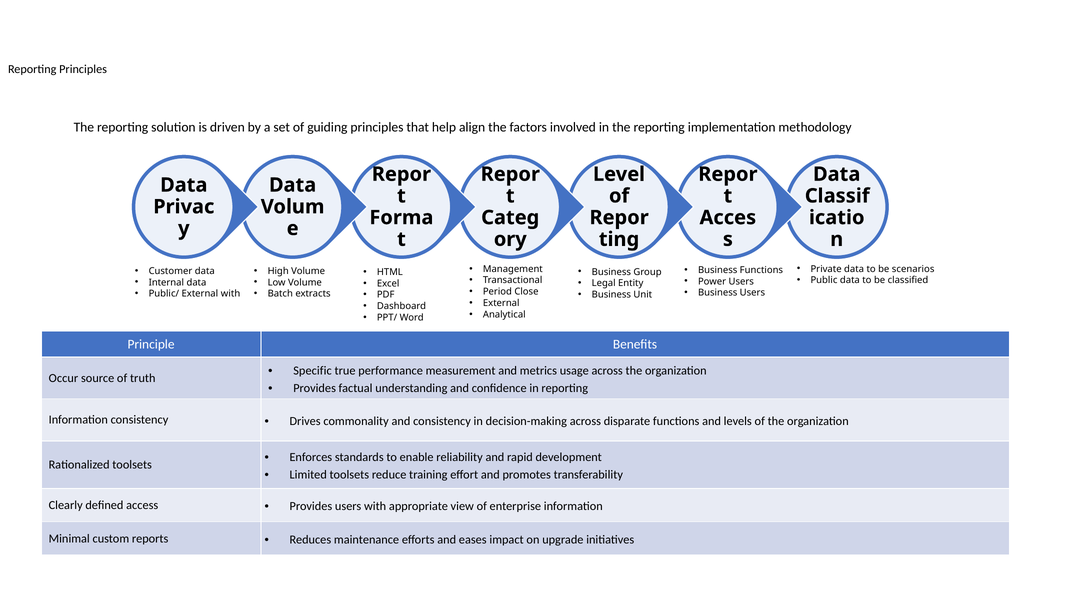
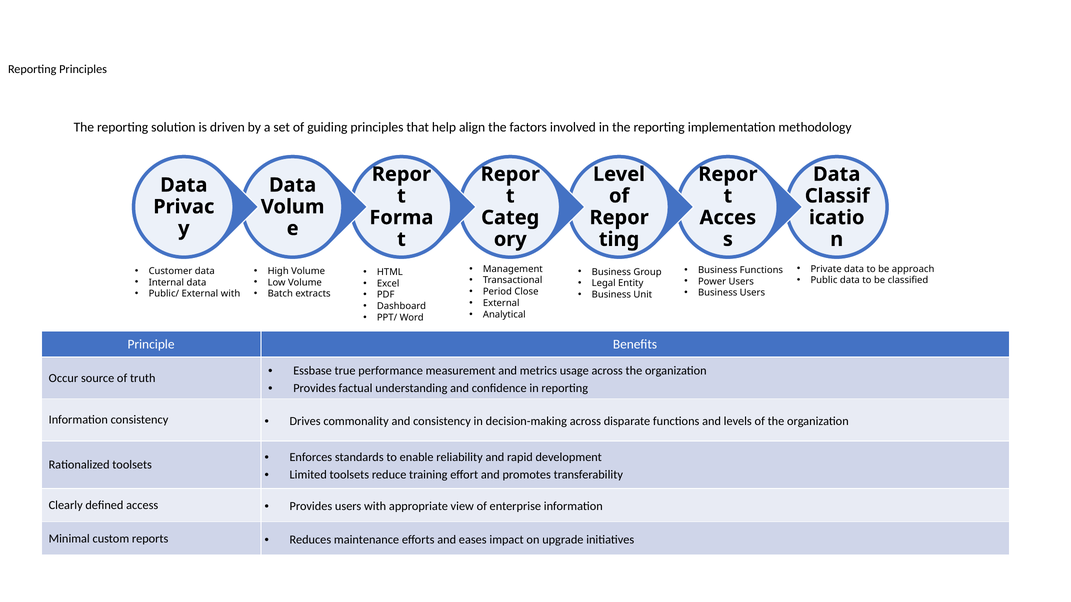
scenarios: scenarios -> approach
Specific: Specific -> Essbase
